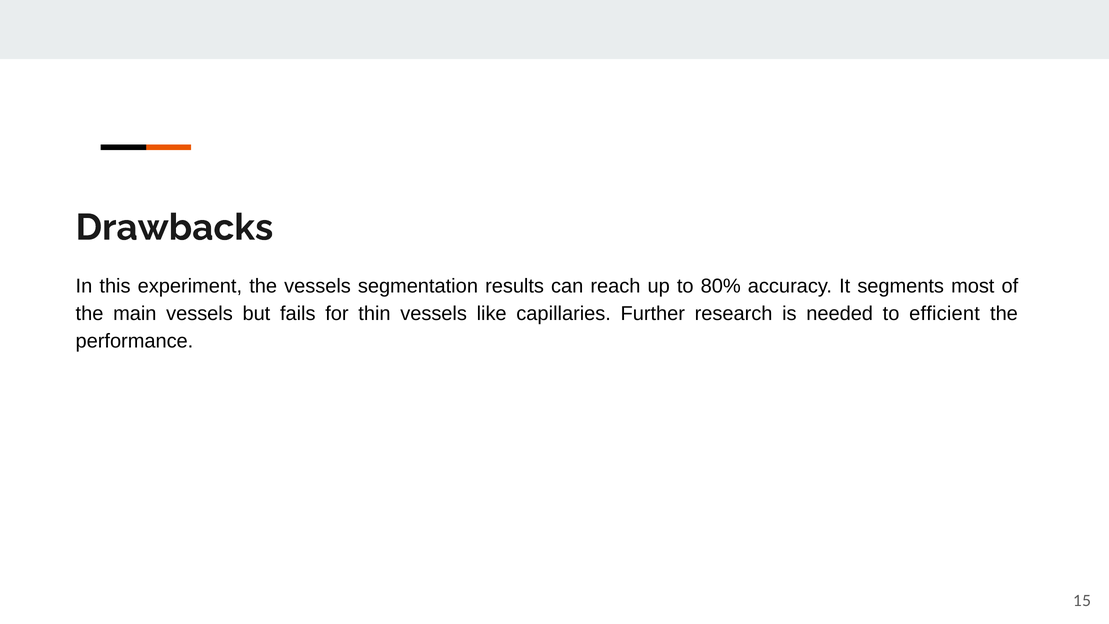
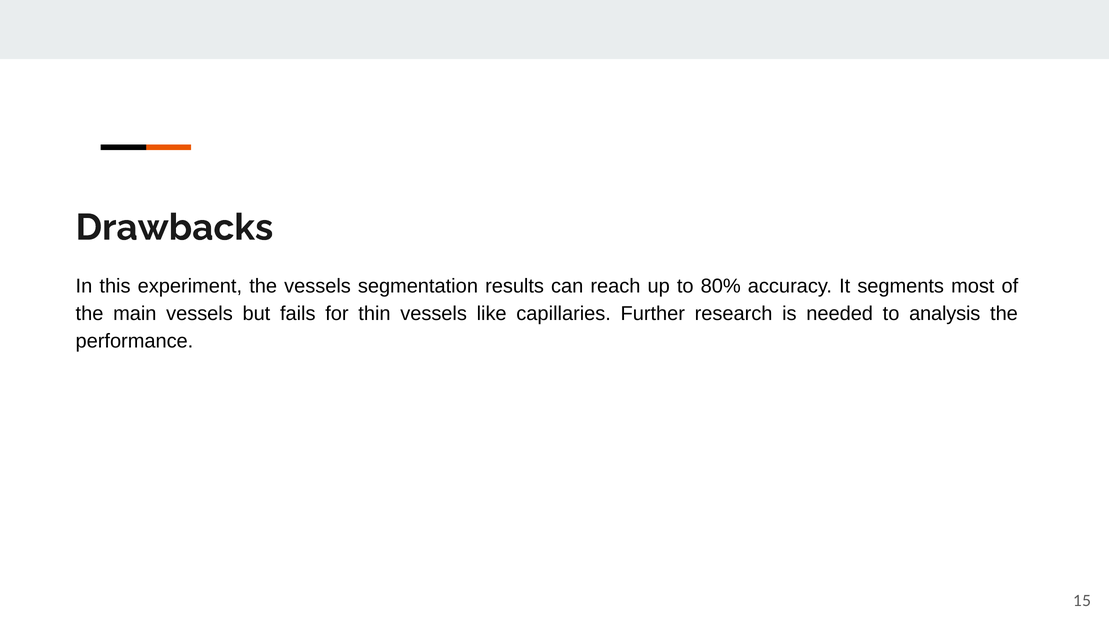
efficient: efficient -> analysis
